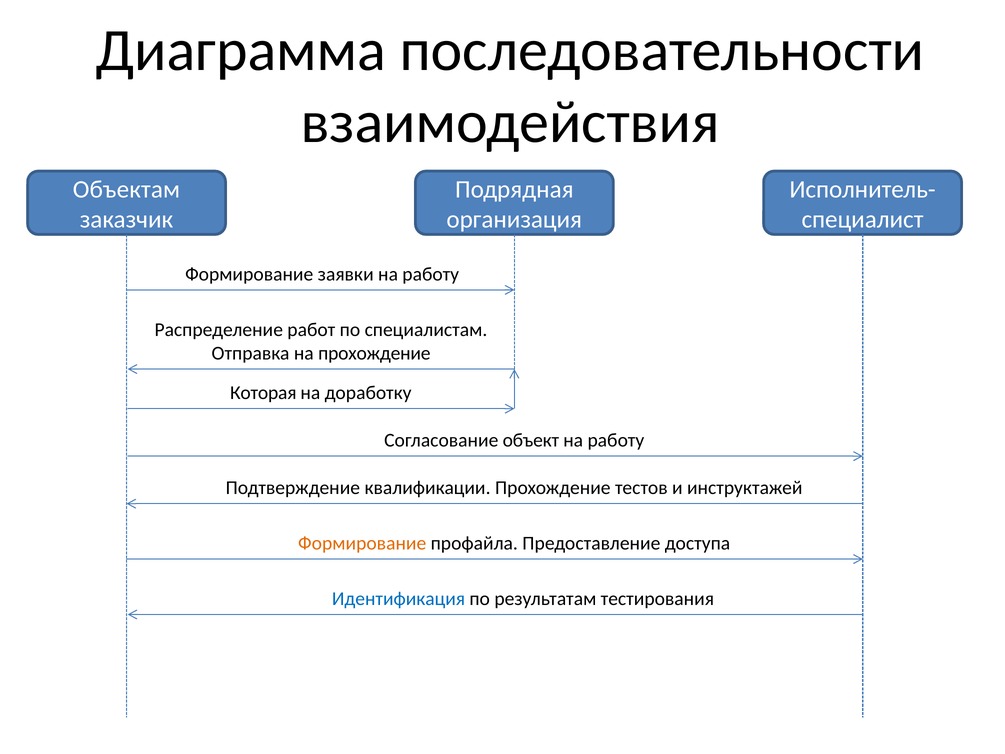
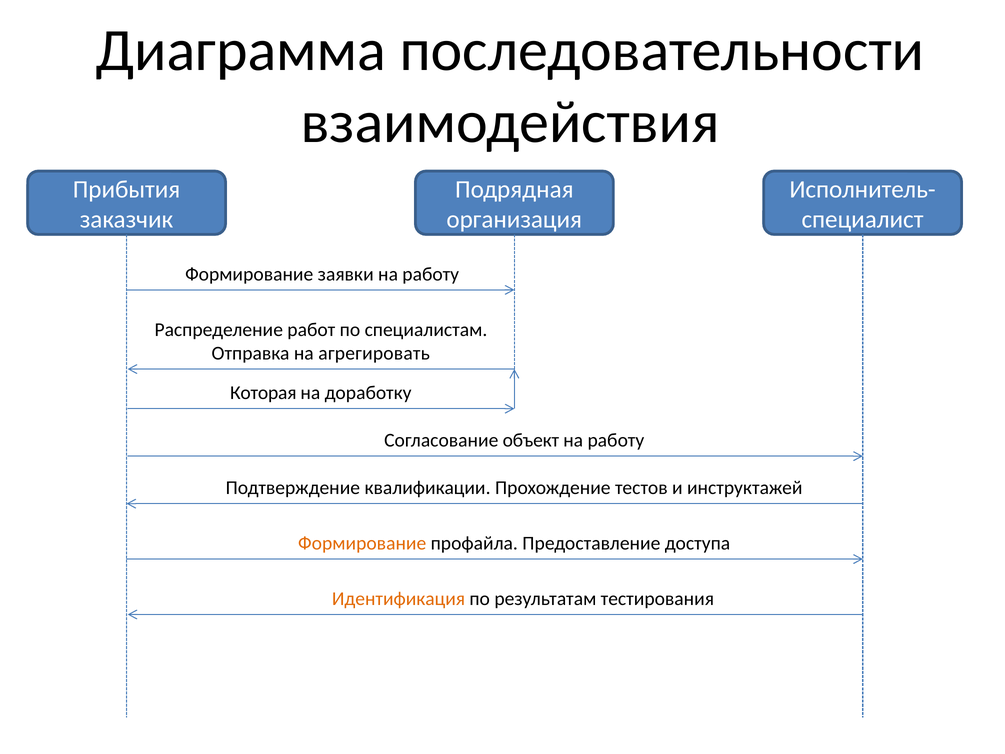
Объектам: Объектам -> Прибытия
на прохождение: прохождение -> агрегировать
Идентификация colour: blue -> orange
